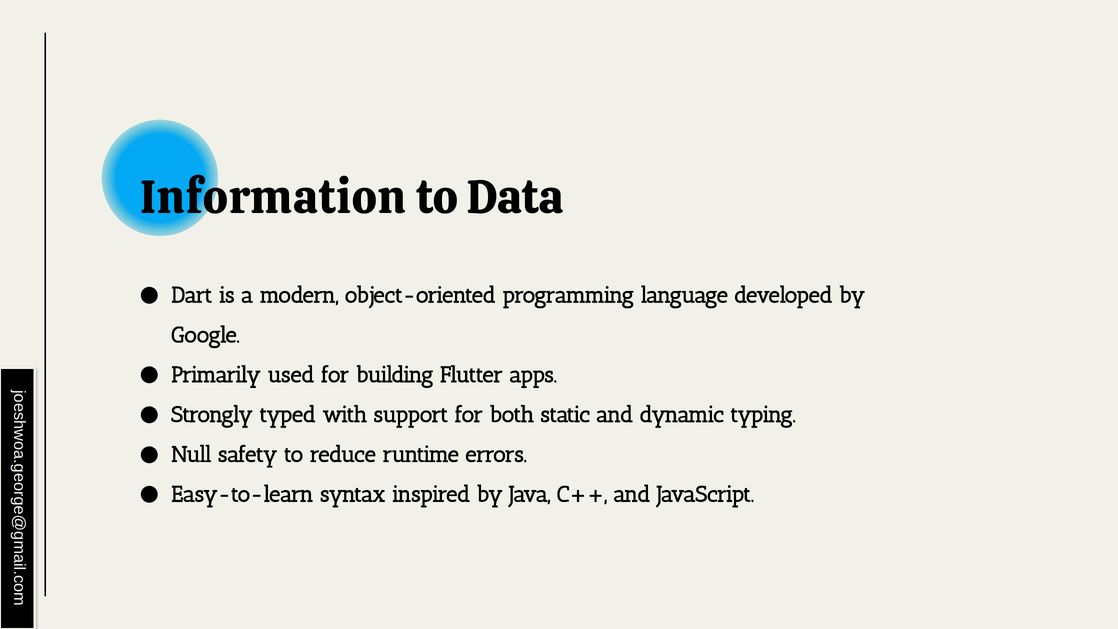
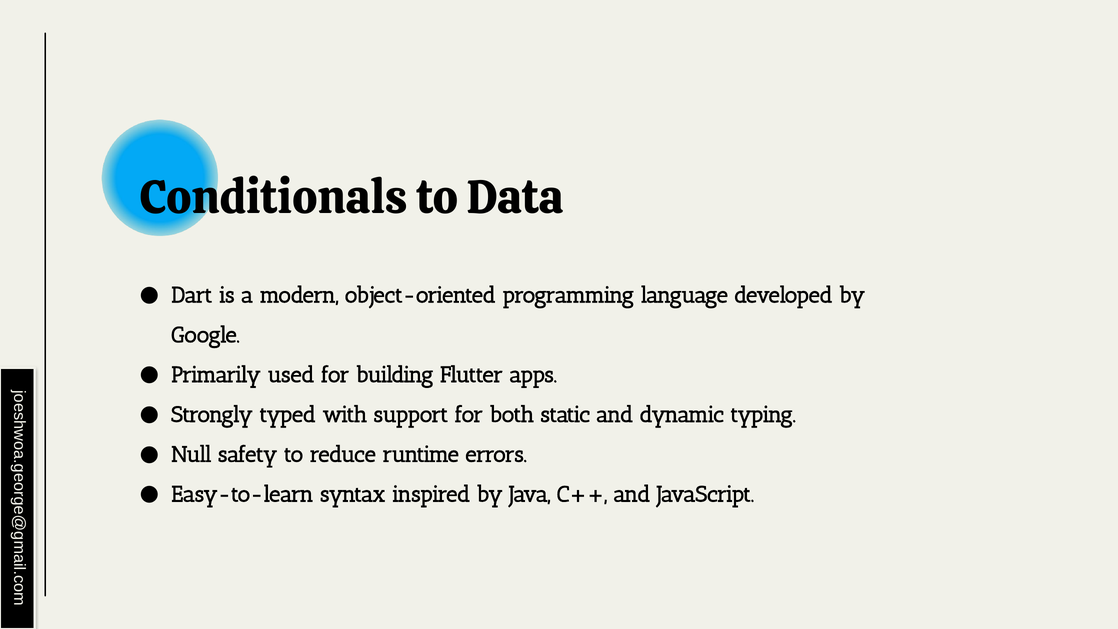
Information: Information -> Conditionals
